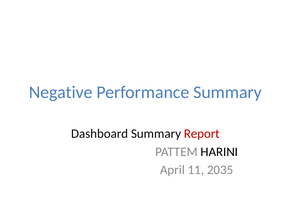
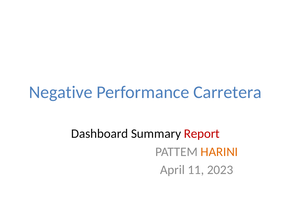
Performance Summary: Summary -> Carretera
HARINI colour: black -> orange
2035: 2035 -> 2023
